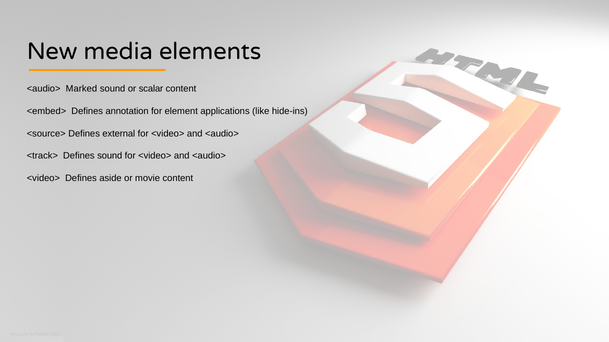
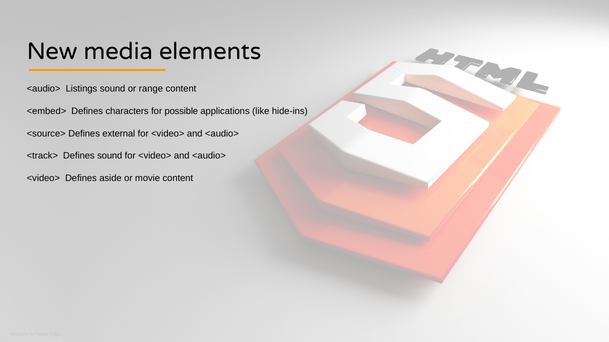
Marked: Marked -> Listings
scalar: scalar -> range
annotation: annotation -> characters
element: element -> possible
